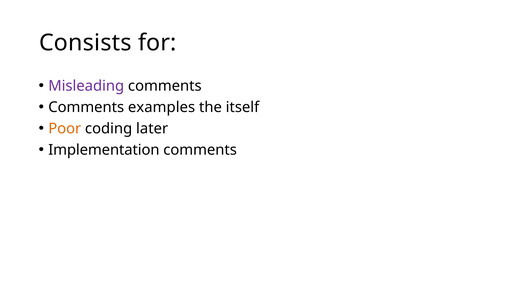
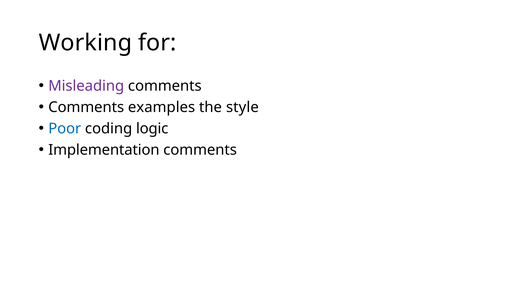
Consists: Consists -> Working
itself: itself -> style
Poor colour: orange -> blue
later: later -> logic
